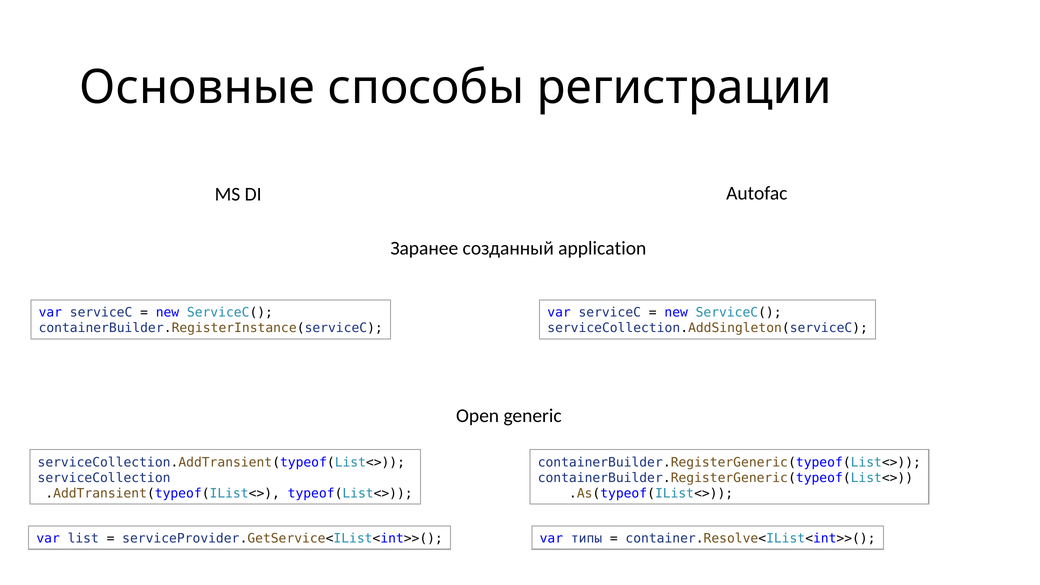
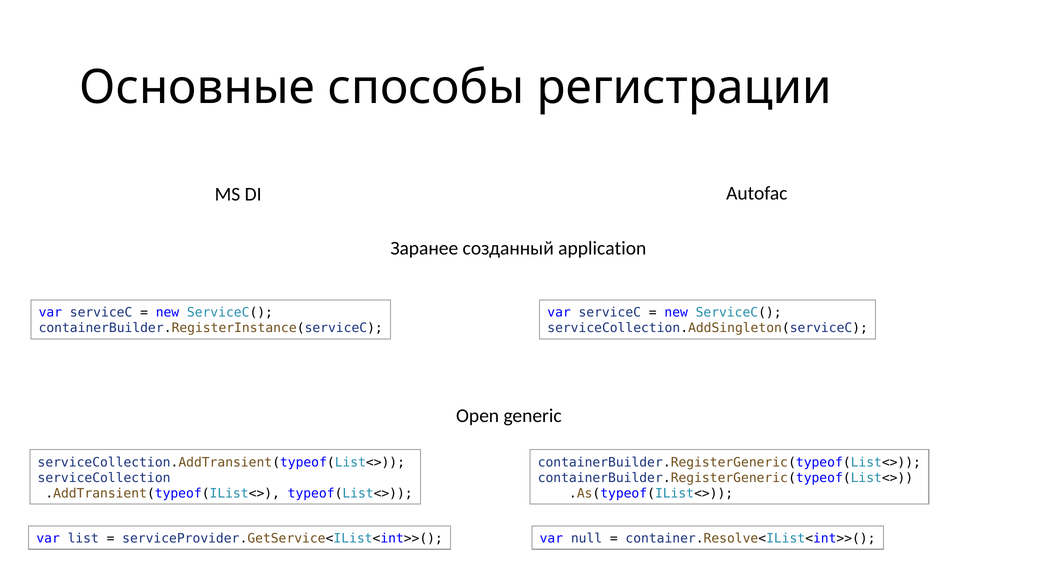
типы: типы -> null
